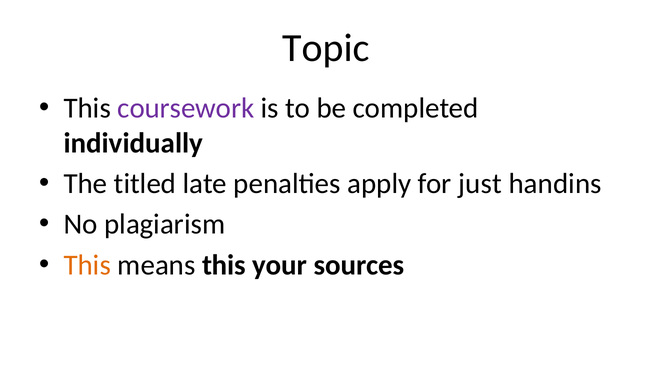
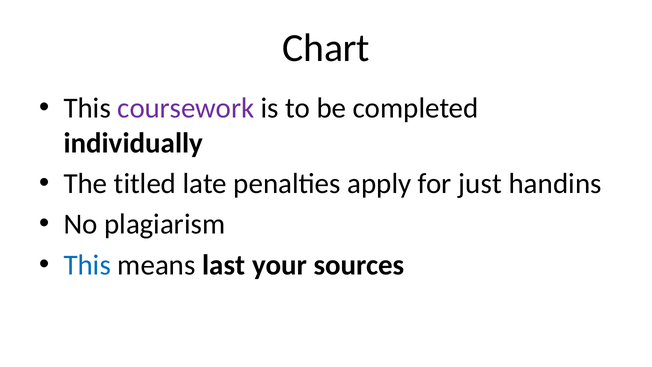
Topic: Topic -> Chart
This at (87, 265) colour: orange -> blue
means this: this -> last
